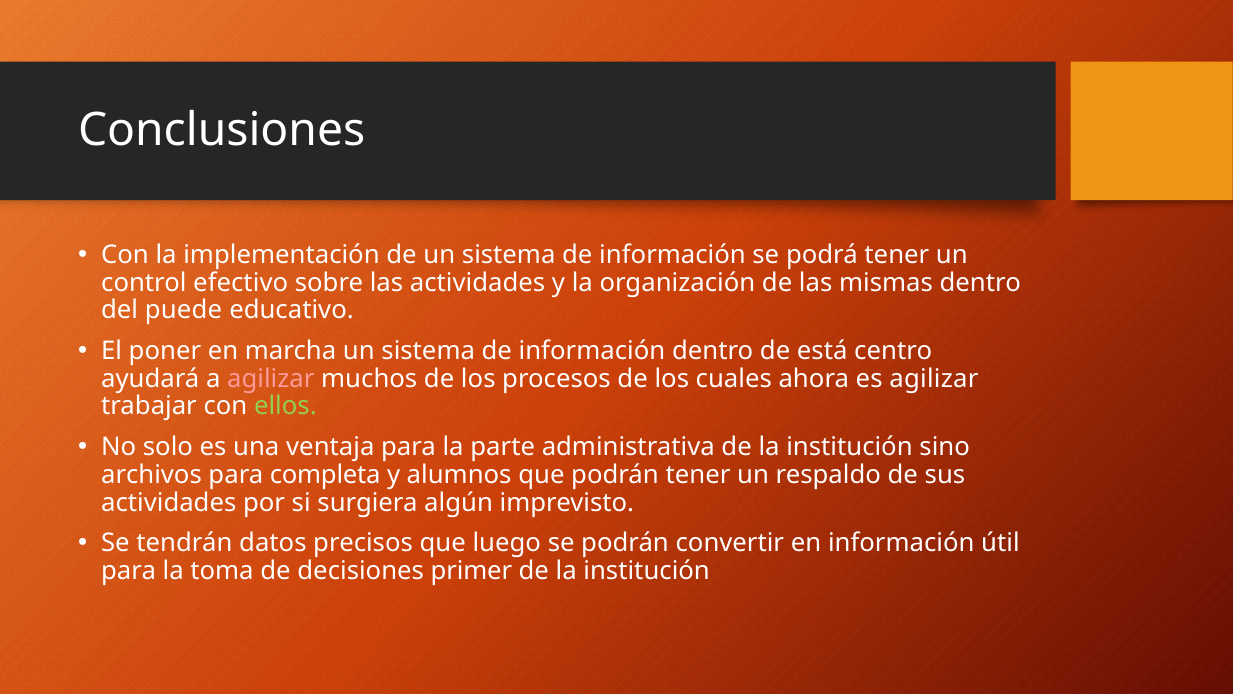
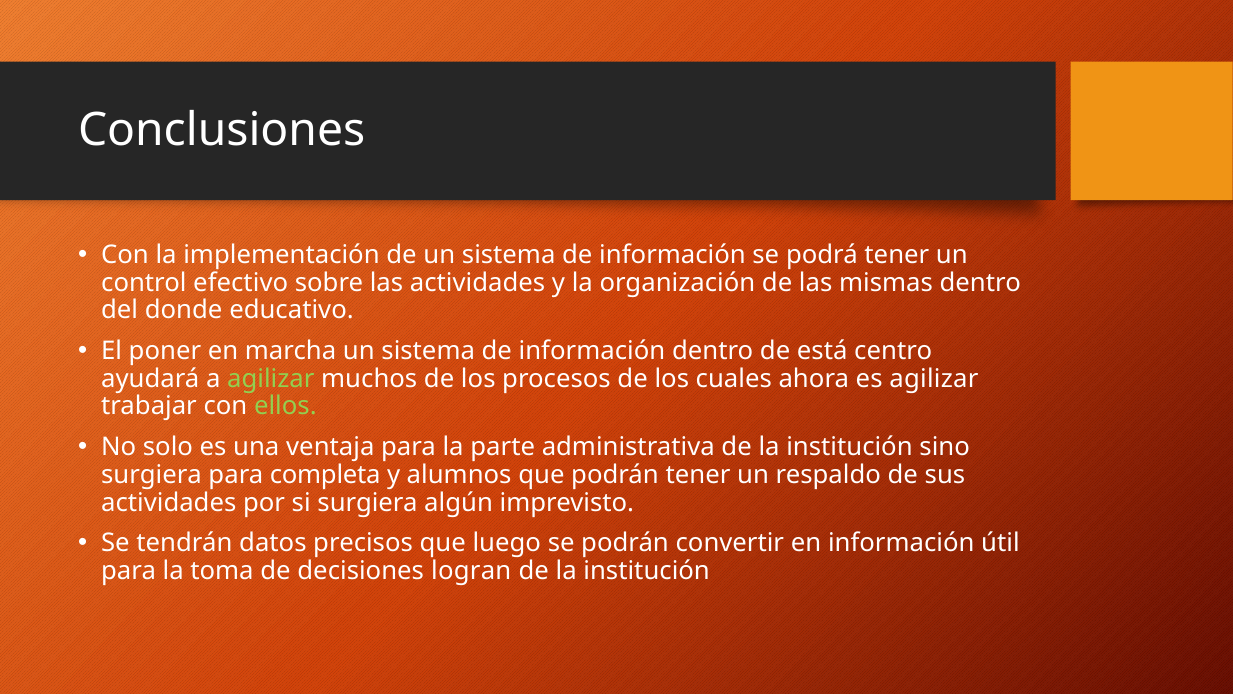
puede: puede -> donde
agilizar at (271, 378) colour: pink -> light green
archivos at (152, 475): archivos -> surgiera
primer: primer -> logran
